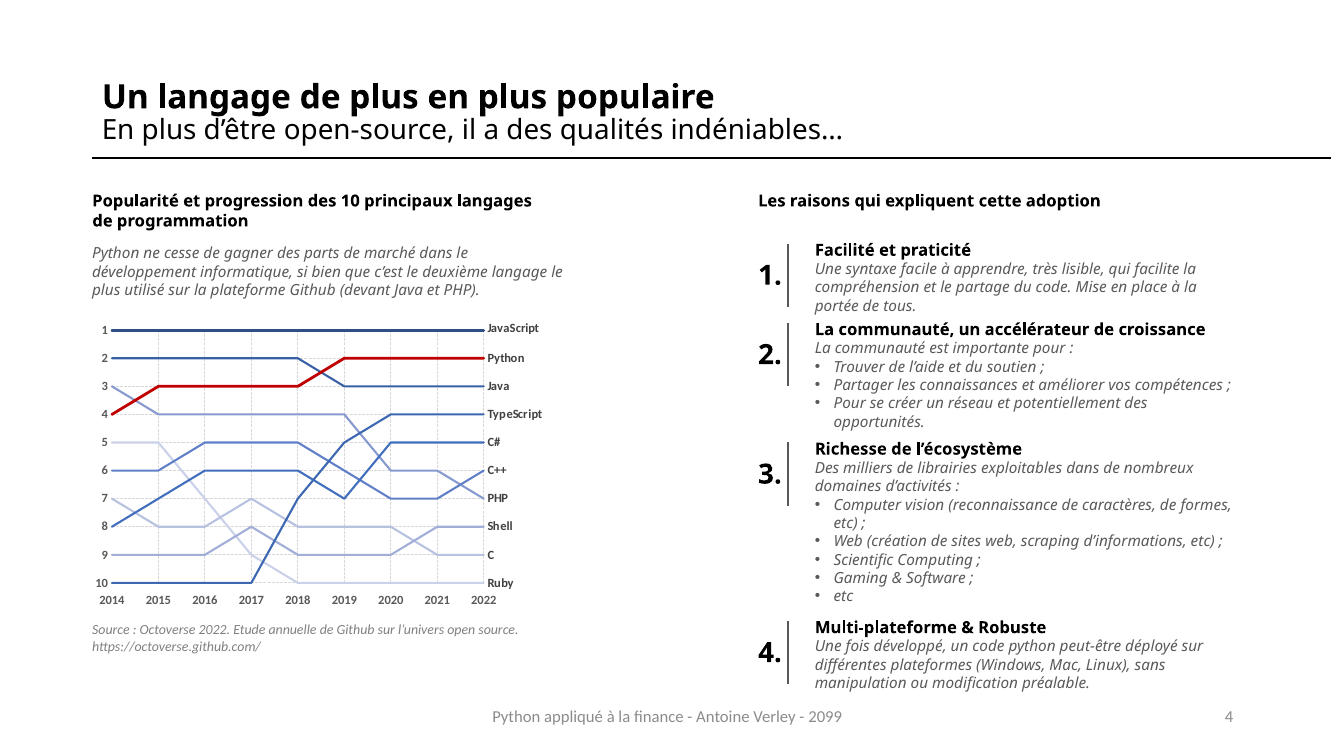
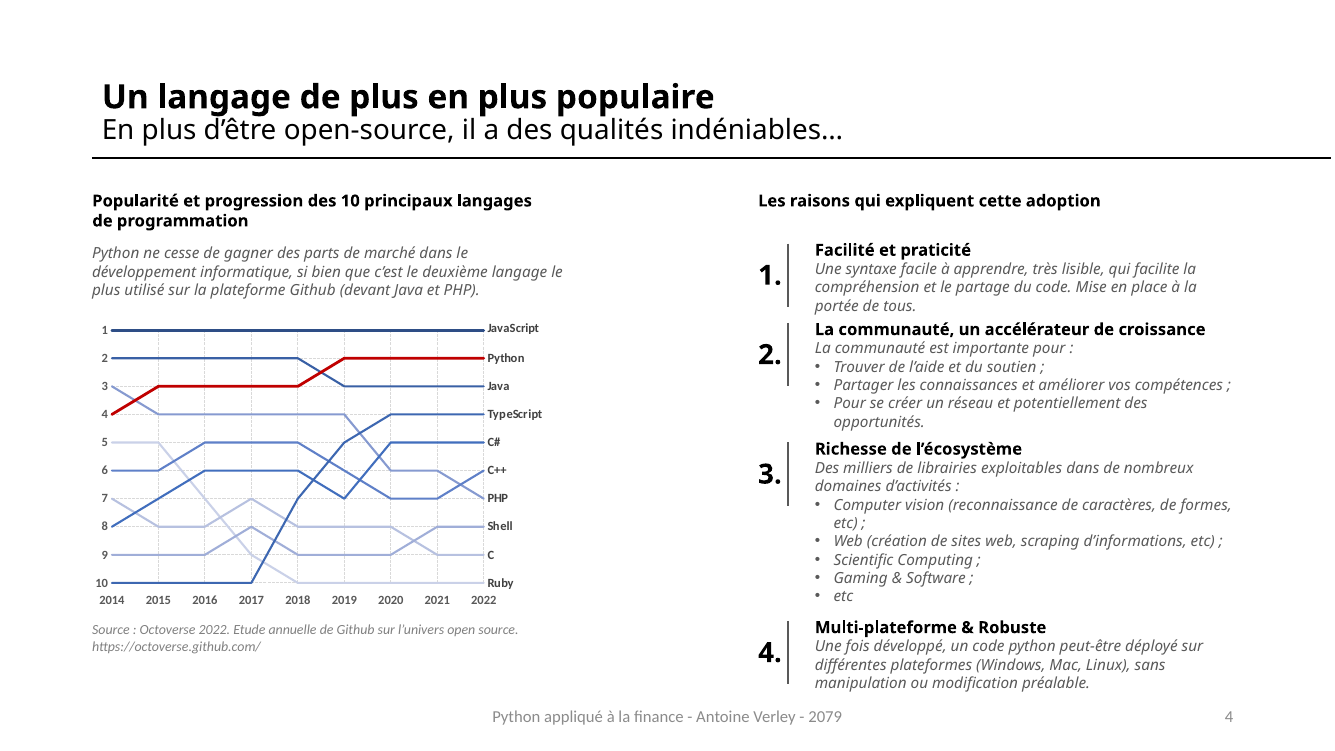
2099: 2099 -> 2079
